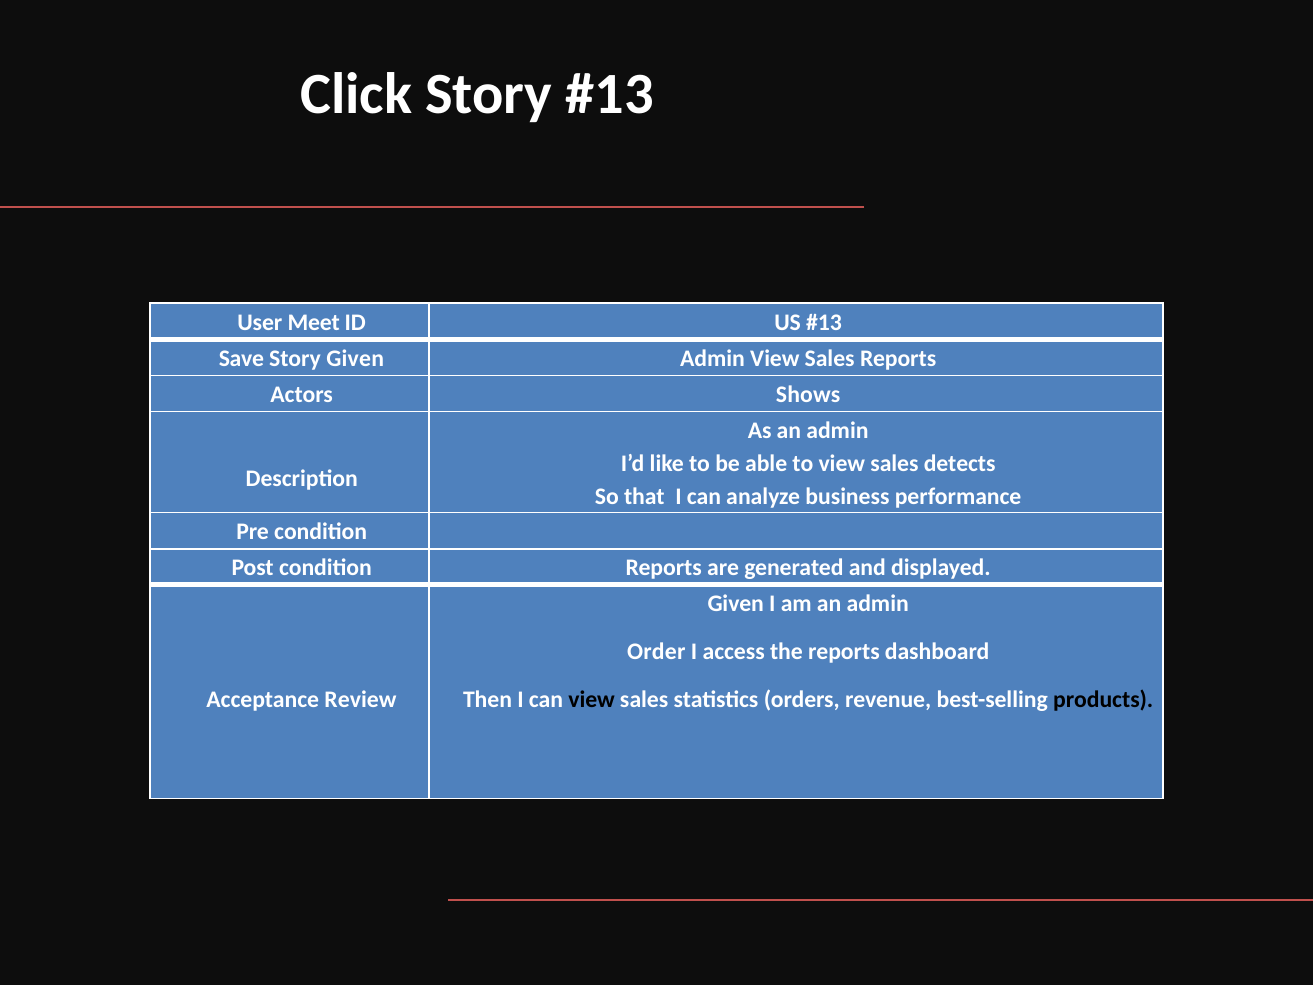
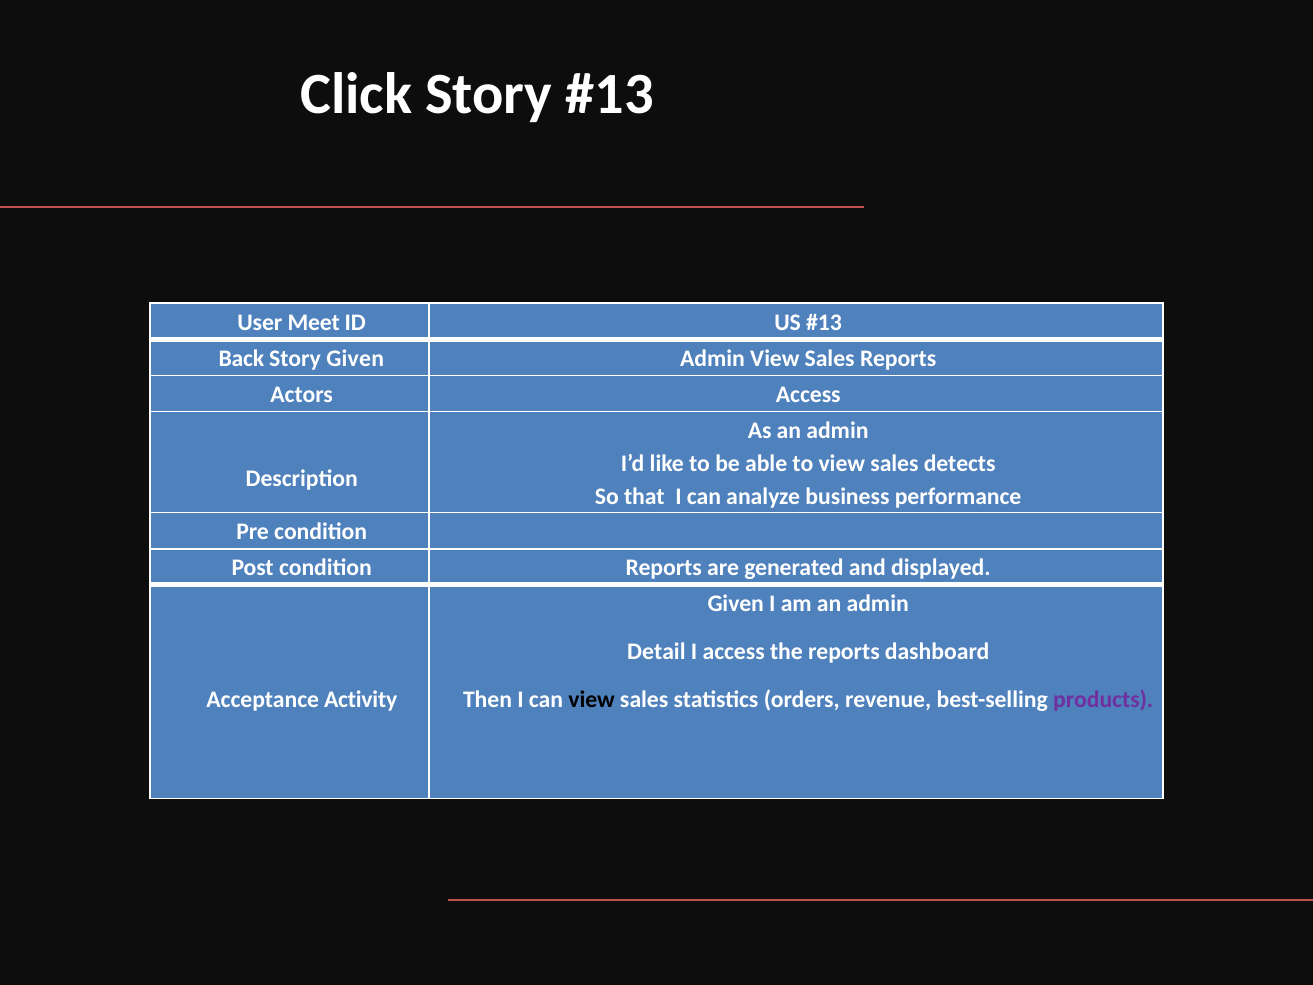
Save: Save -> Back
Actors Shows: Shows -> Access
Order: Order -> Detail
Review: Review -> Activity
products colour: black -> purple
